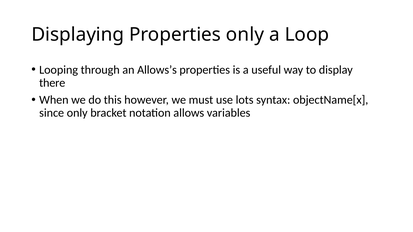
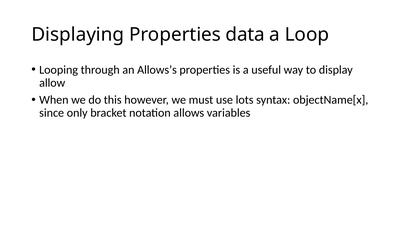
Properties only: only -> data
there: there -> allow
